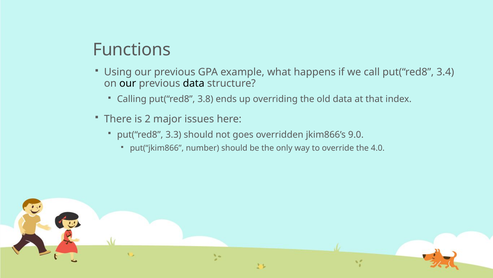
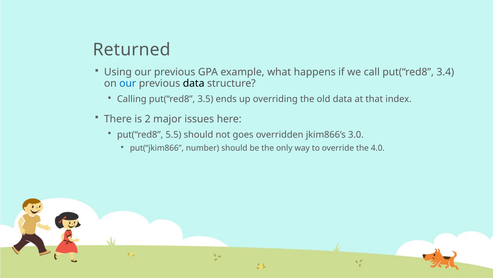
Functions: Functions -> Returned
our at (128, 83) colour: black -> blue
3.8: 3.8 -> 3.5
3.3: 3.3 -> 5.5
9.0: 9.0 -> 3.0
